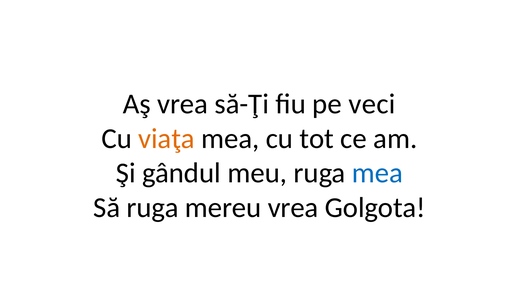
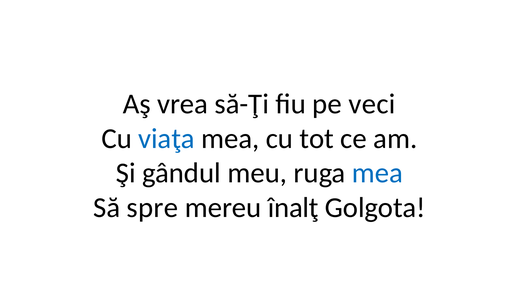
viaţa colour: orange -> blue
Să ruga: ruga -> spre
mereu vrea: vrea -> înalţ
